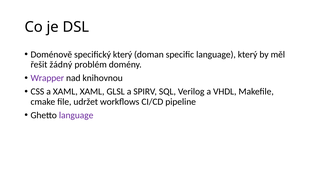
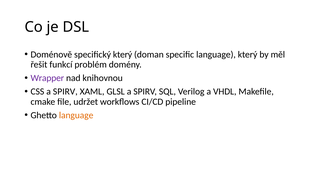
žádný: žádný -> funkcí
CSS a XAML: XAML -> SPIRV
language at (76, 115) colour: purple -> orange
